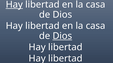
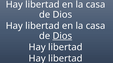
Hay at (14, 5) underline: present -> none
